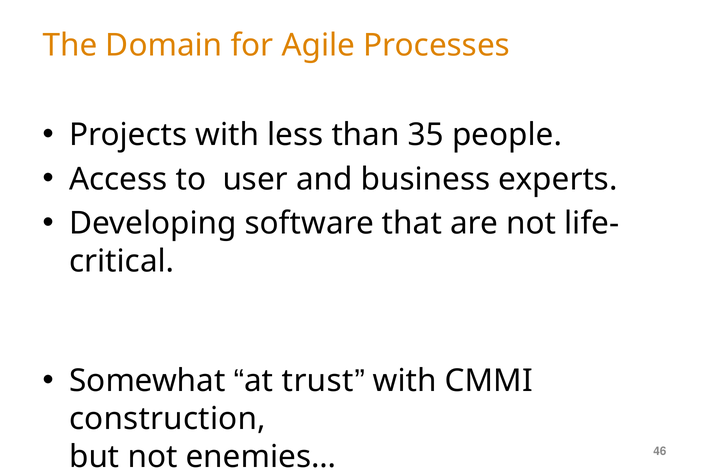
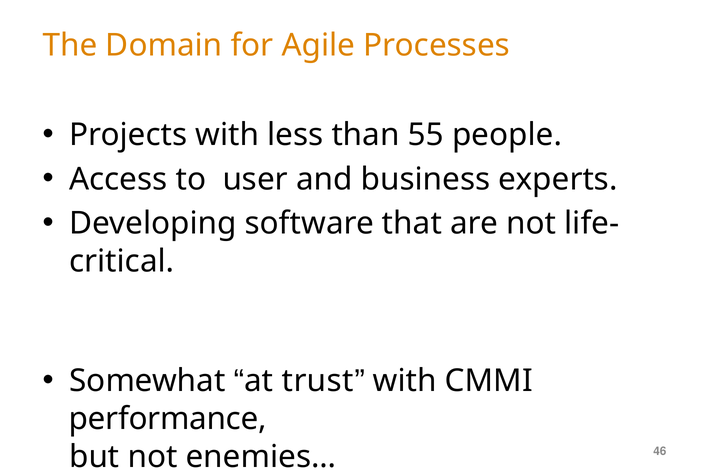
35: 35 -> 55
construction: construction -> performance
